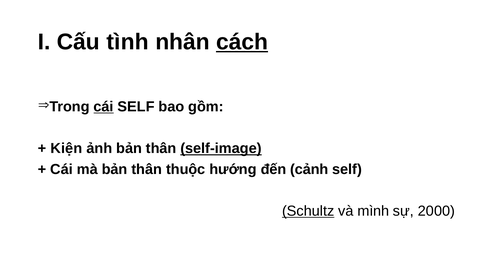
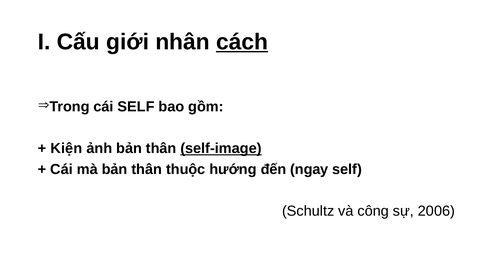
tình: tình -> giới
cái at (104, 107) underline: present -> none
cảnh: cảnh -> ngay
Schultz underline: present -> none
mình: mình -> công
2000: 2000 -> 2006
